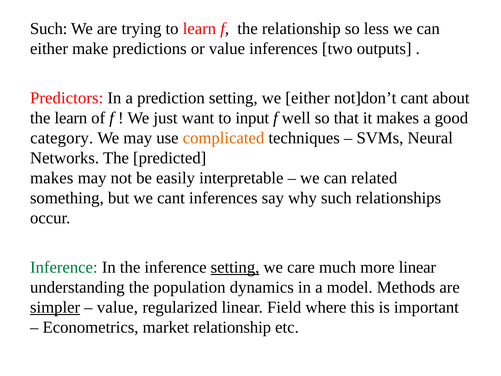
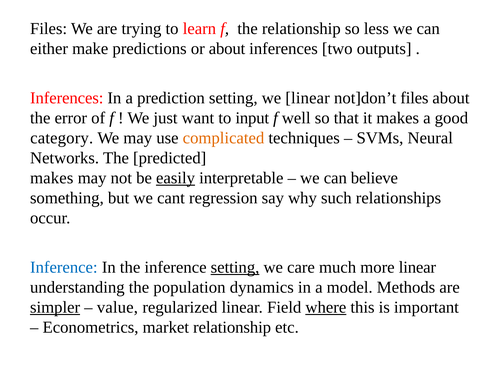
Such at (49, 29): Such -> Files
or value: value -> about
Predictors at (67, 98): Predictors -> Inferences
we either: either -> linear
not]don’t cant: cant -> files
the learn: learn -> error
easily underline: none -> present
related: related -> believe
cant inferences: inferences -> regression
Inference at (64, 267) colour: green -> blue
where underline: none -> present
